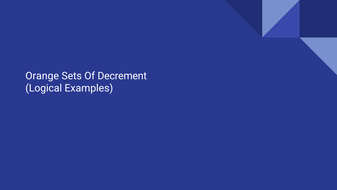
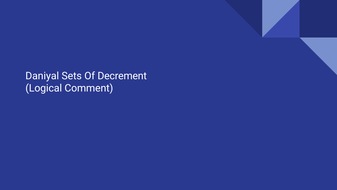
Orange: Orange -> Daniyal
Examples: Examples -> Comment
